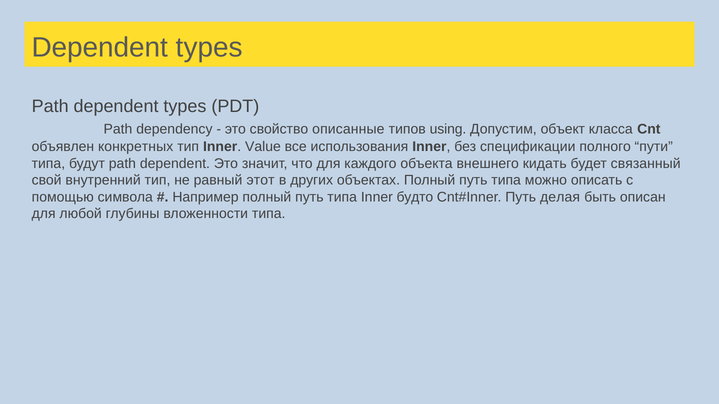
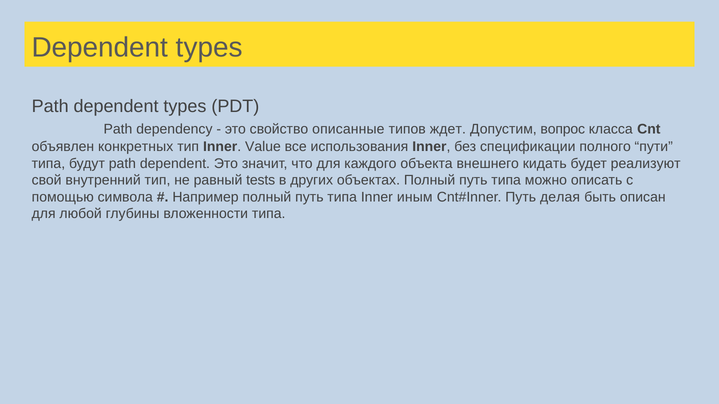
using: using -> ждет
объект: объект -> вопрос
связанный: связанный -> реализуют
этот: этот -> tests
будто: будто -> иным
